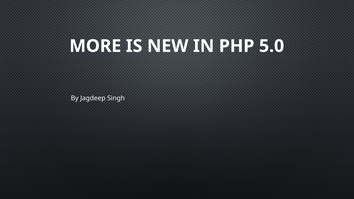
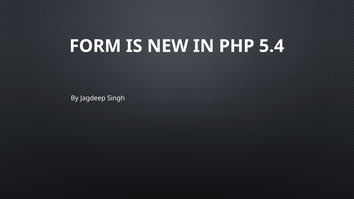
MORE: MORE -> FORM
5.0: 5.0 -> 5.4
